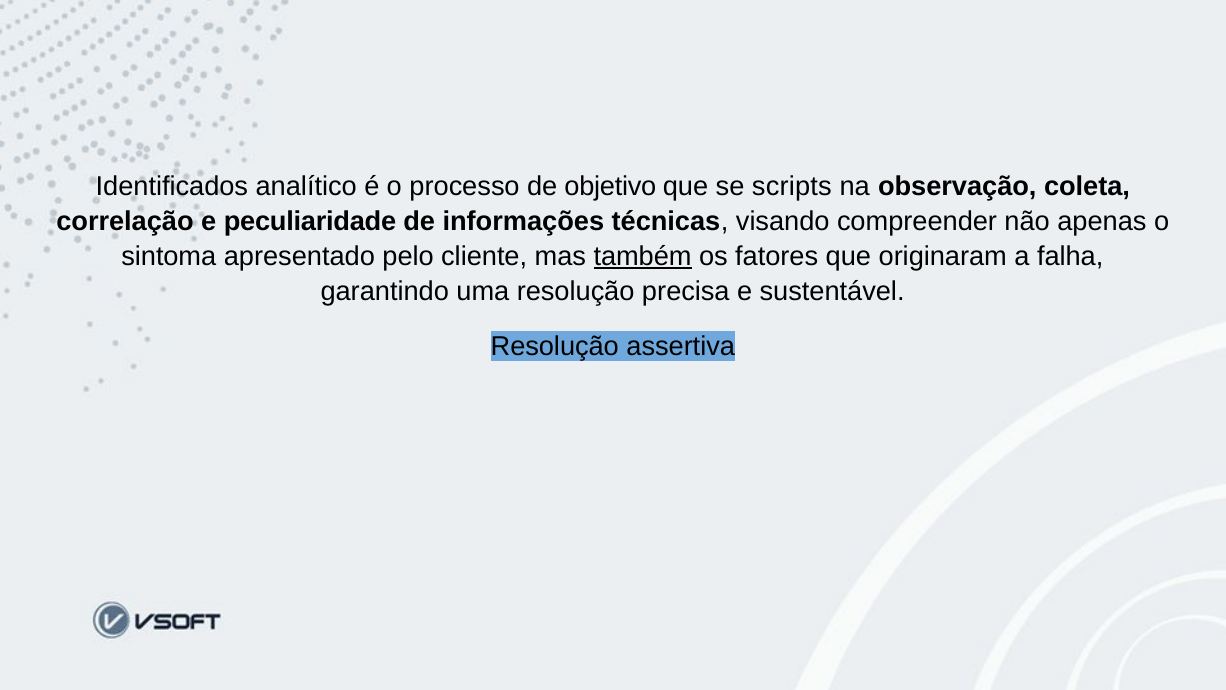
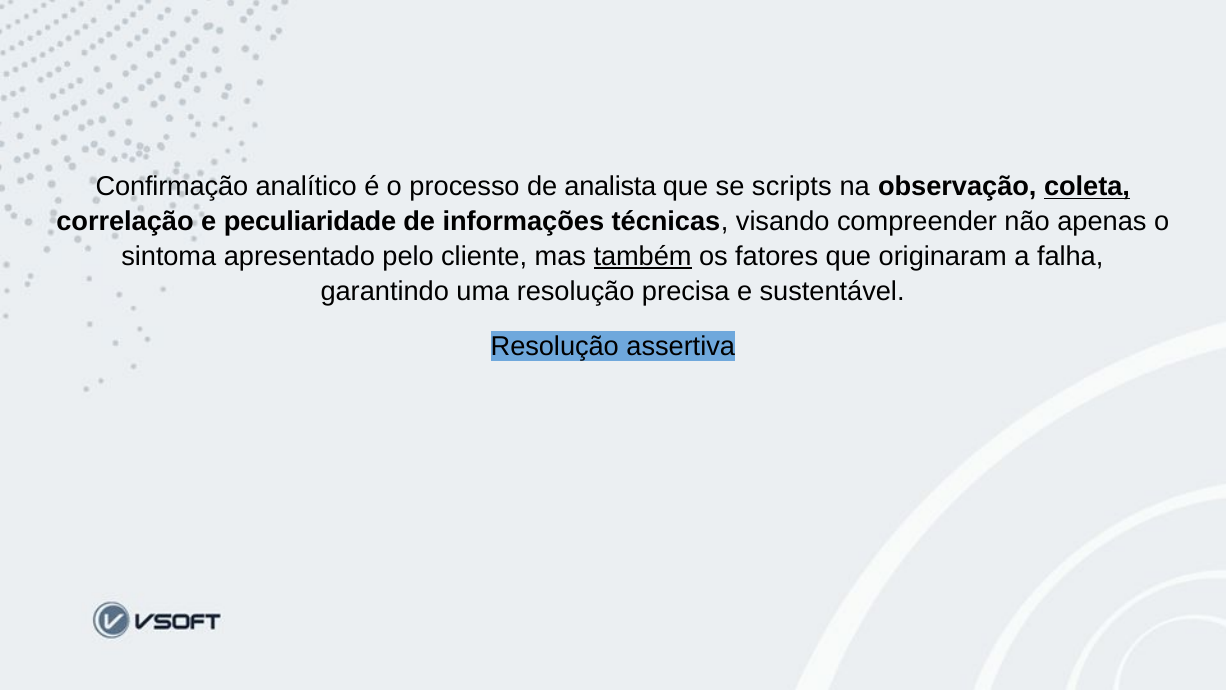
Identificados: Identificados -> Confirmação
objetivo: objetivo -> analista
coleta underline: none -> present
